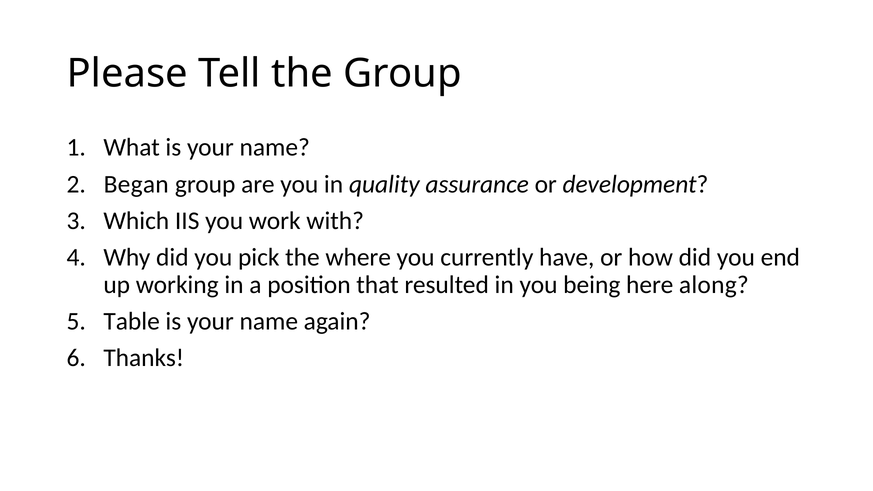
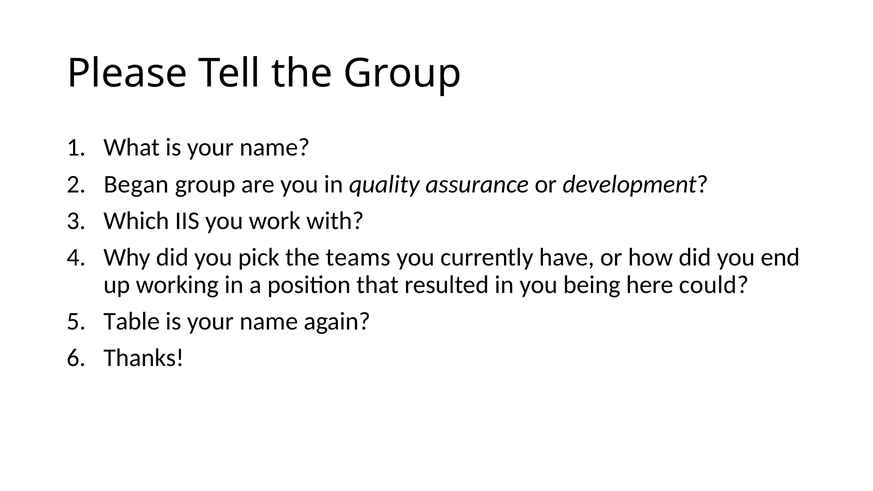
where: where -> teams
along: along -> could
